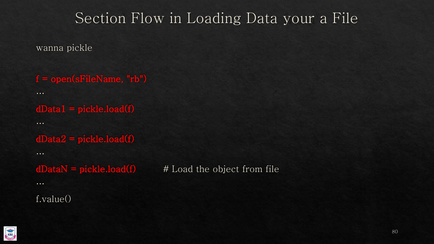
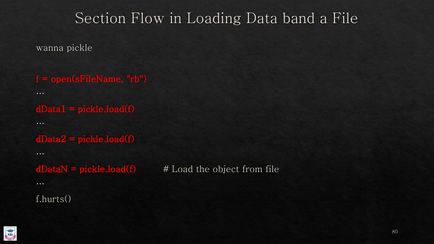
your: your -> band
f.value(: f.value( -> f.hurts(
